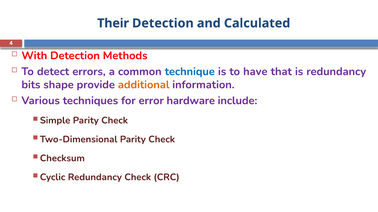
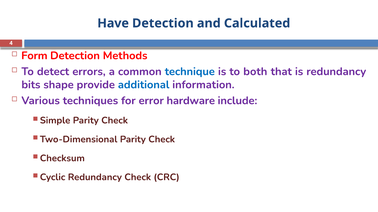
Their: Their -> Have
With: With -> Form
have: have -> both
additional colour: orange -> blue
